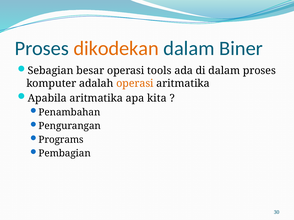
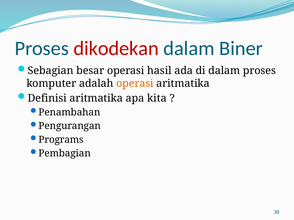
dikodekan colour: orange -> red
tools: tools -> hasil
Apabila: Apabila -> Definisi
